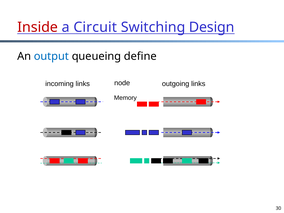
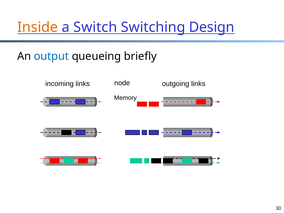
Inside colour: red -> orange
Circuit: Circuit -> Switch
define: define -> briefly
